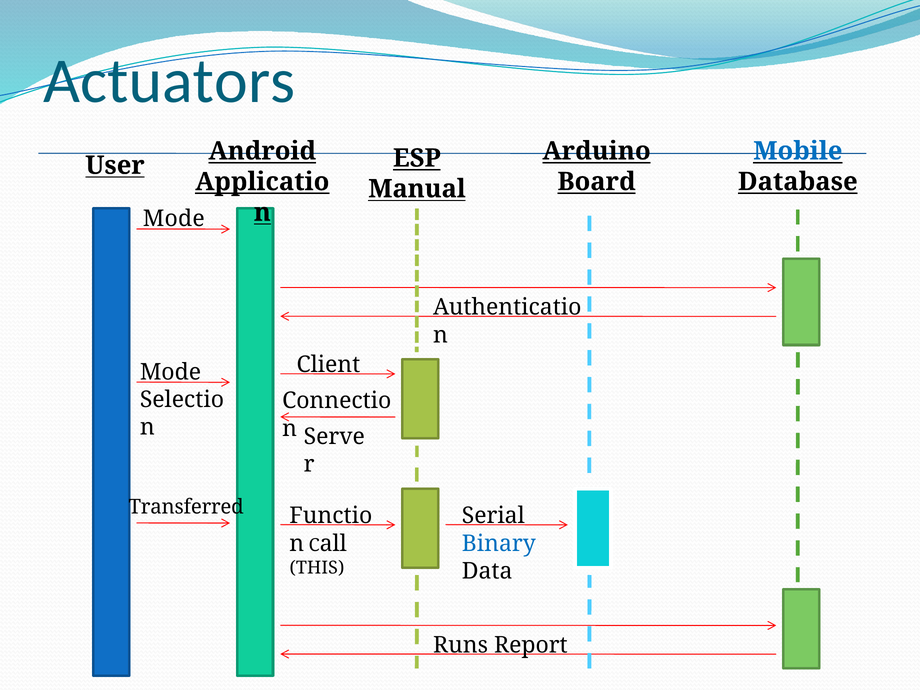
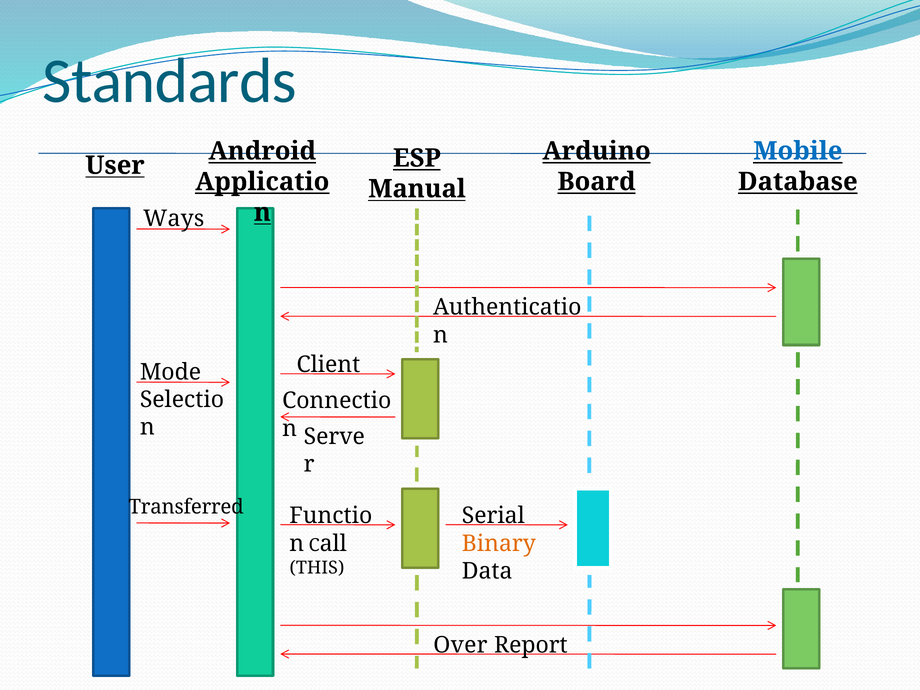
Actuators: Actuators -> Standards
Mode at (174, 219): Mode -> Ways
Binary colour: blue -> orange
Runs: Runs -> Over
